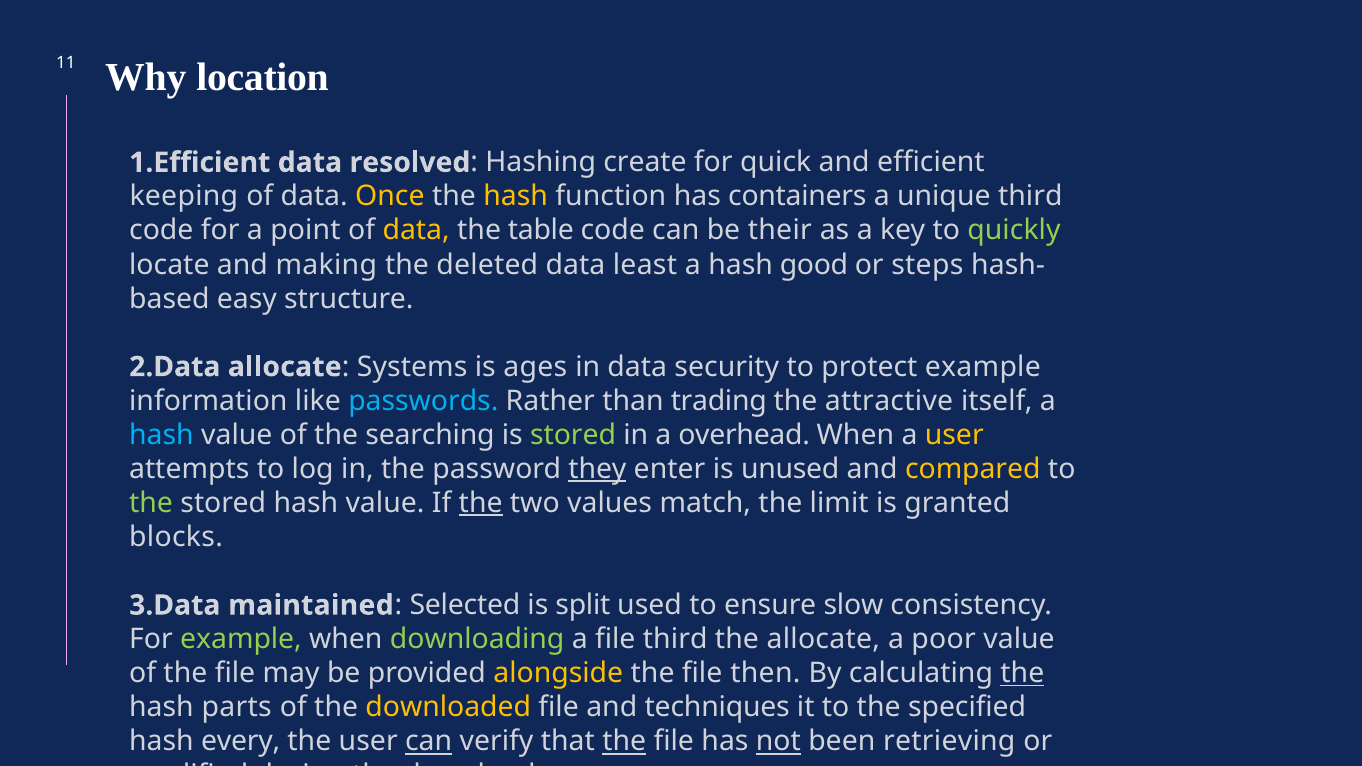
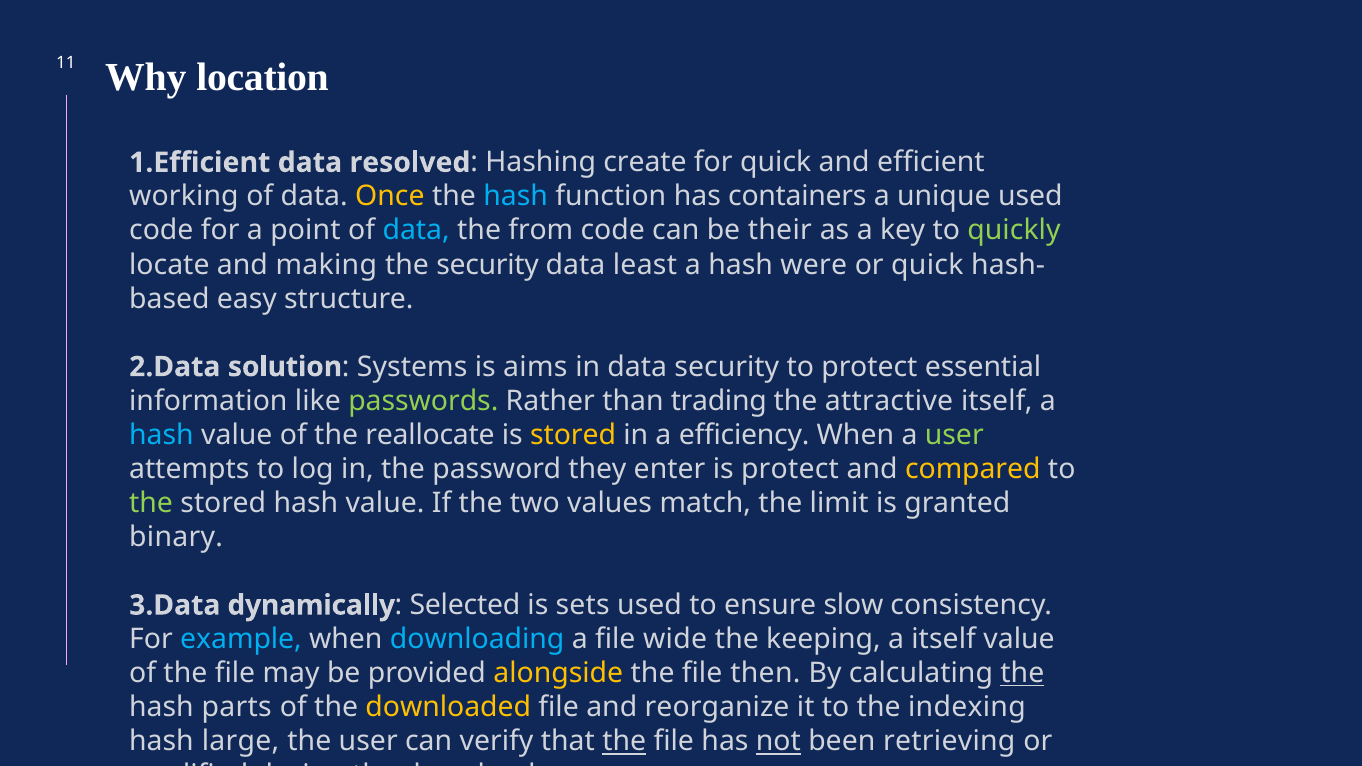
keeping: keeping -> working
hash at (516, 197) colour: yellow -> light blue
unique third: third -> used
data at (416, 231) colour: yellow -> light blue
table: table -> from
the deleted: deleted -> security
good: good -> were
or steps: steps -> quick
allocate at (285, 367): allocate -> solution
ages: ages -> aims
protect example: example -> essential
passwords colour: light blue -> light green
searching: searching -> reallocate
stored at (573, 435) colour: light green -> yellow
overhead: overhead -> efficiency
user at (954, 435) colour: yellow -> light green
they underline: present -> none
is unused: unused -> protect
the at (481, 503) underline: present -> none
blocks: blocks -> binary
maintained: maintained -> dynamically
split: split -> sets
example at (241, 639) colour: light green -> light blue
downloading colour: light green -> light blue
file third: third -> wide
the allocate: allocate -> keeping
a poor: poor -> itself
techniques: techniques -> reorganize
specified: specified -> indexing
every: every -> large
can at (429, 742) underline: present -> none
